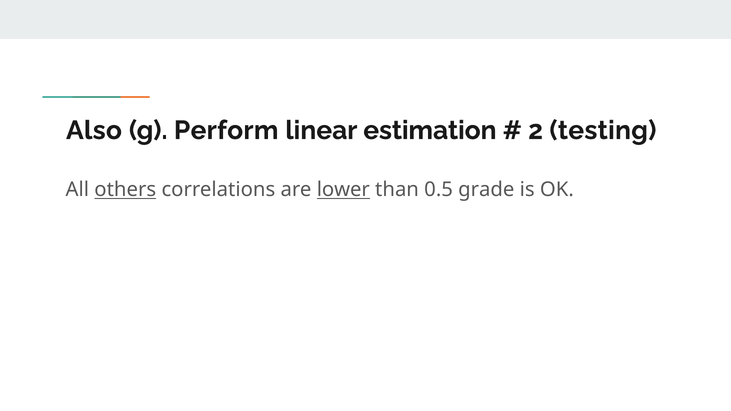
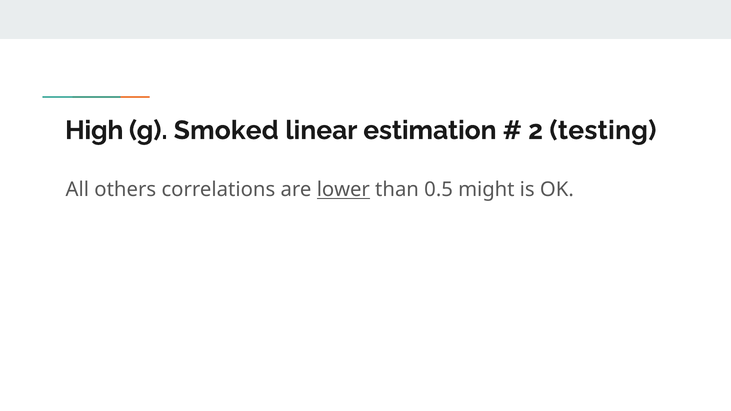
Also: Also -> High
Perform: Perform -> Smoked
others underline: present -> none
grade: grade -> might
